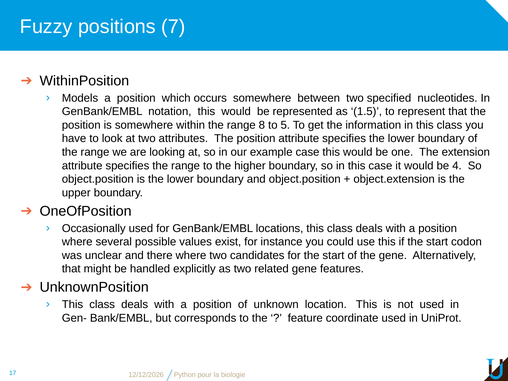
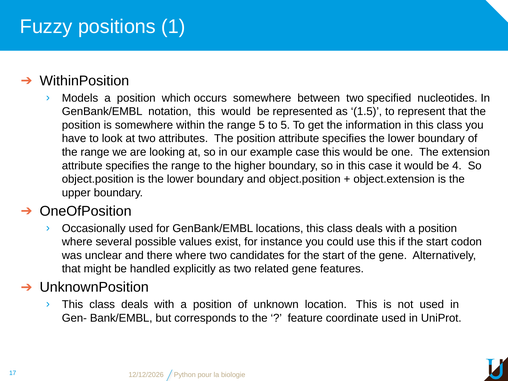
7: 7 -> 1
range 8: 8 -> 5
